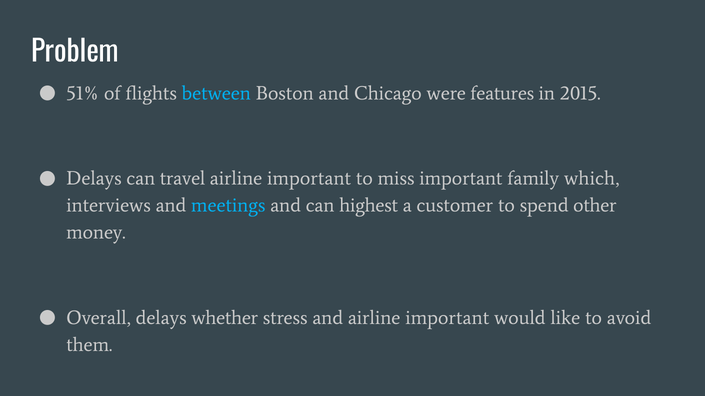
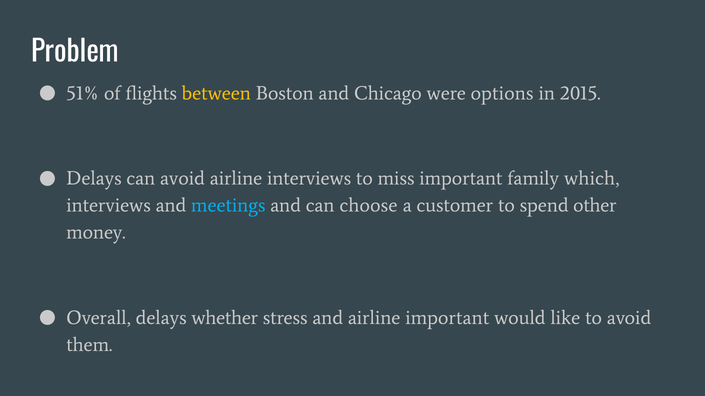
between colour: light blue -> yellow
features: features -> options
can travel: travel -> avoid
important at (309, 179): important -> interviews
highest: highest -> choose
